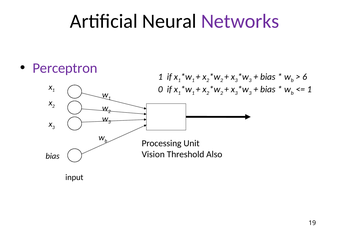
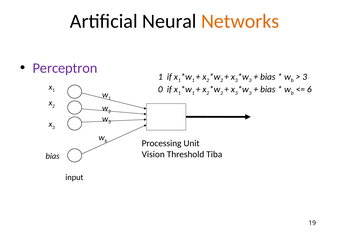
Networks colour: purple -> orange
6 at (305, 77): 6 -> 3
1 at (309, 89): 1 -> 6
Also: Also -> Tiba
